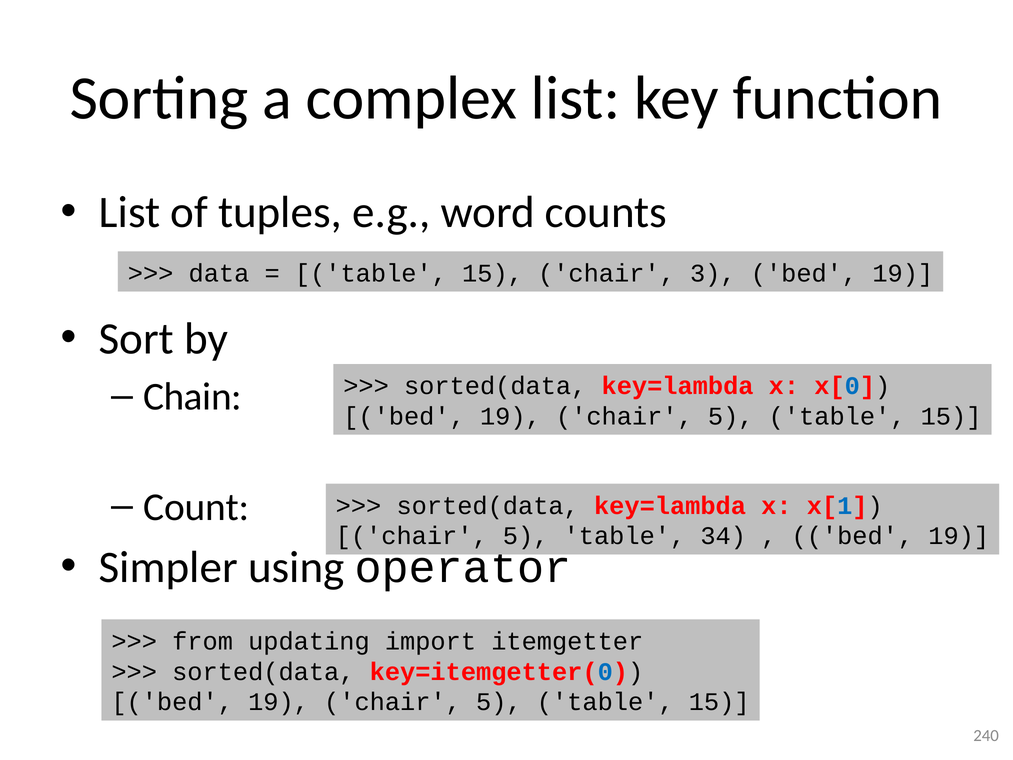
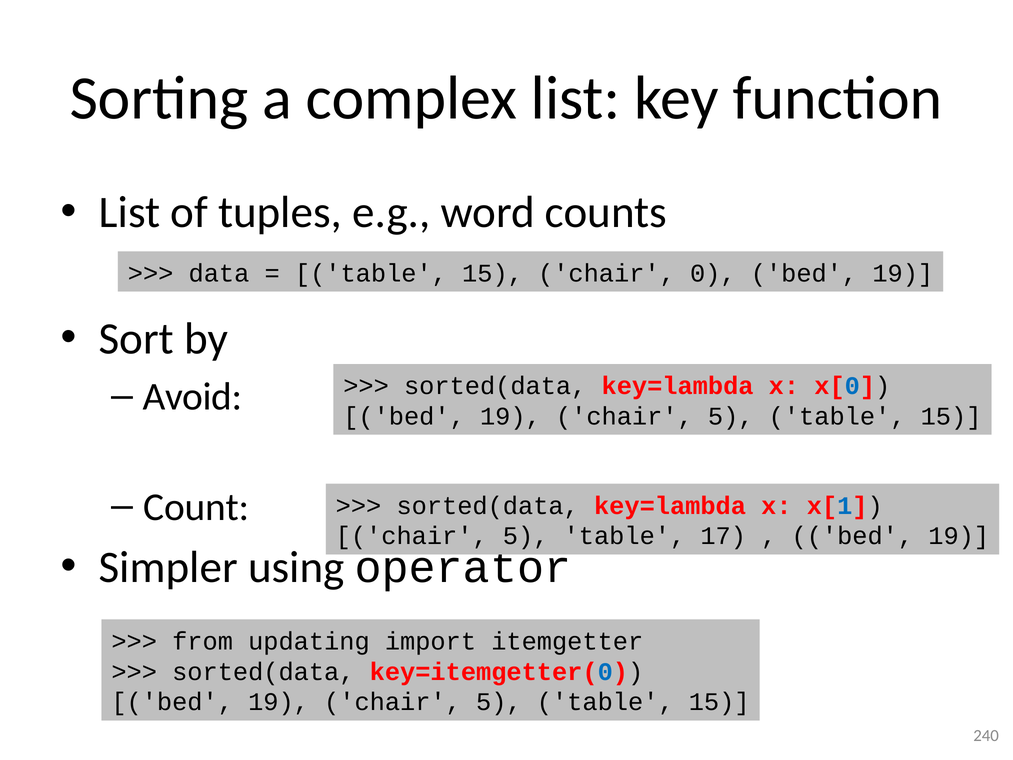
3: 3 -> 0
Chain: Chain -> Avoid
34: 34 -> 17
